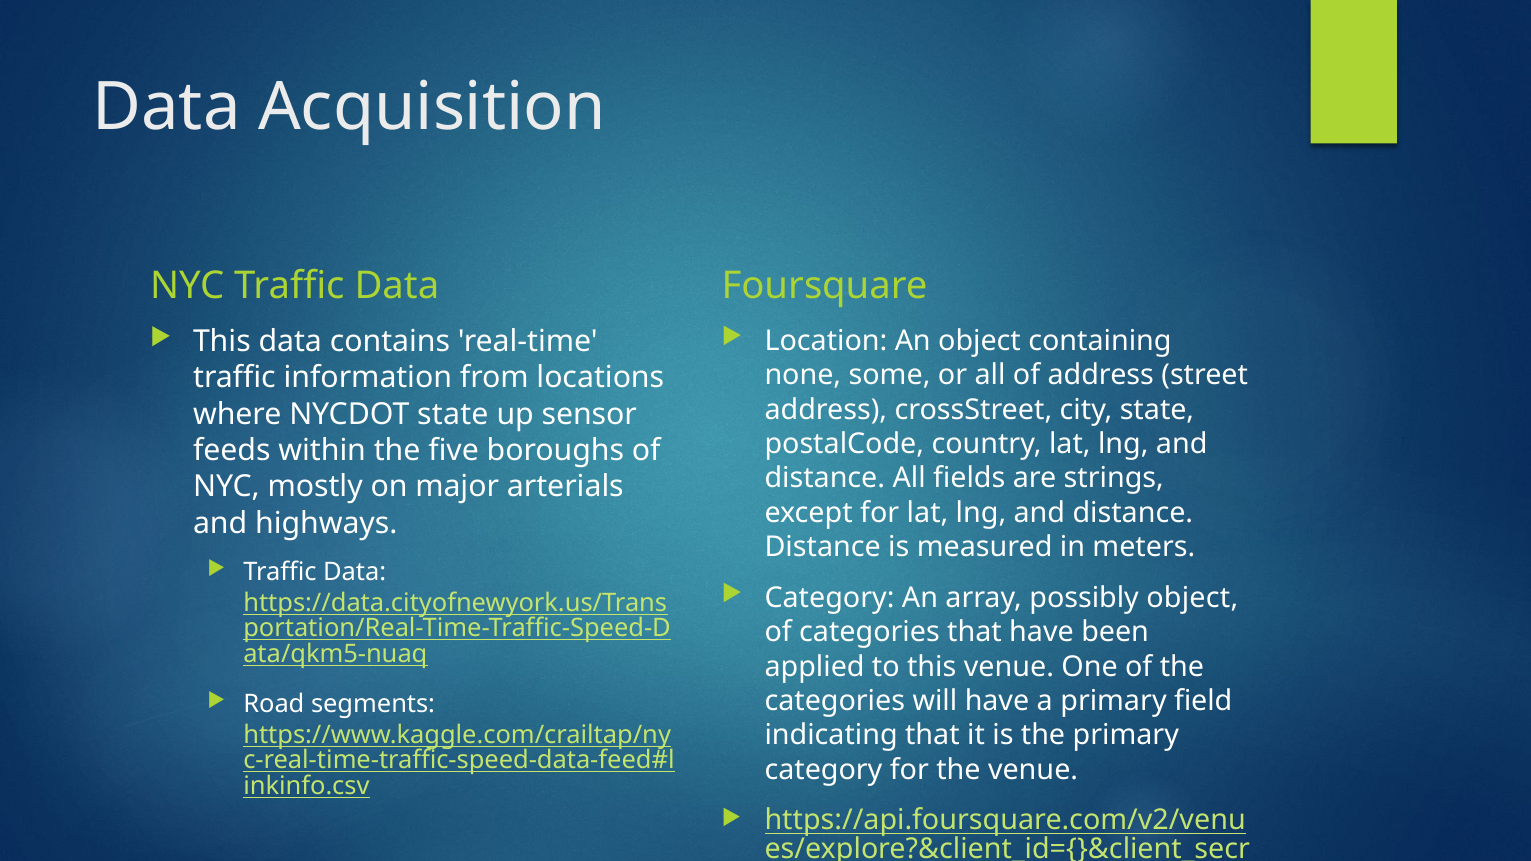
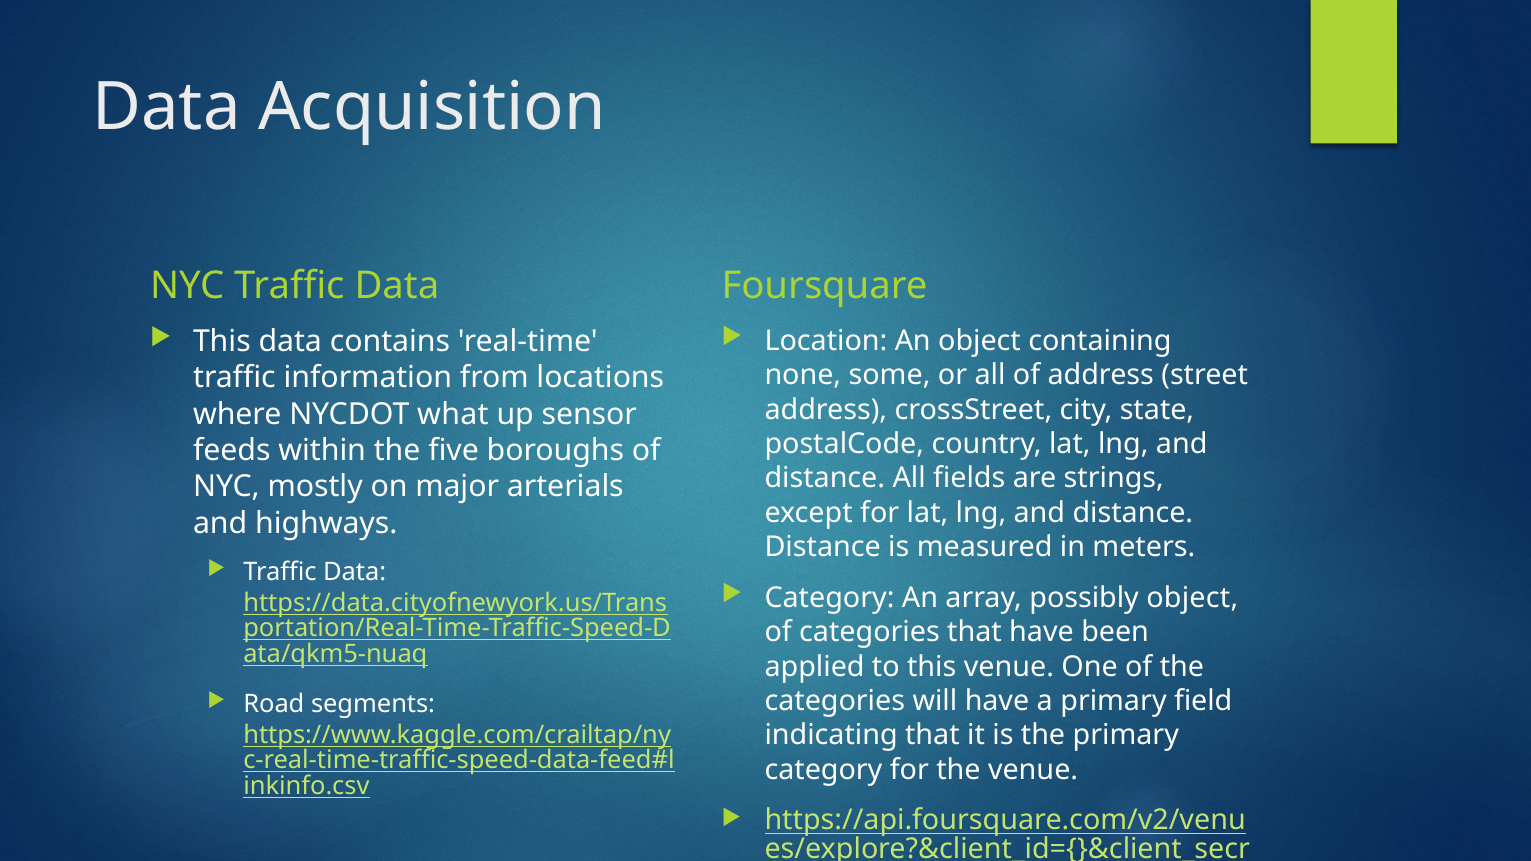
NYCDOT state: state -> what
